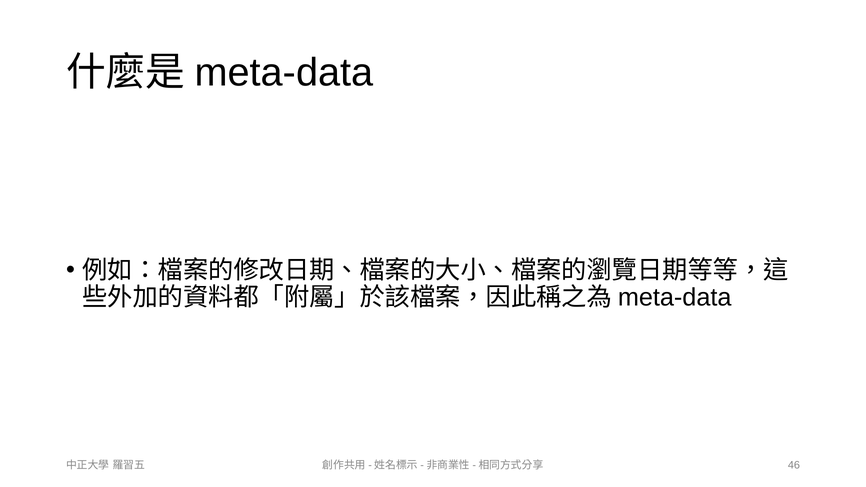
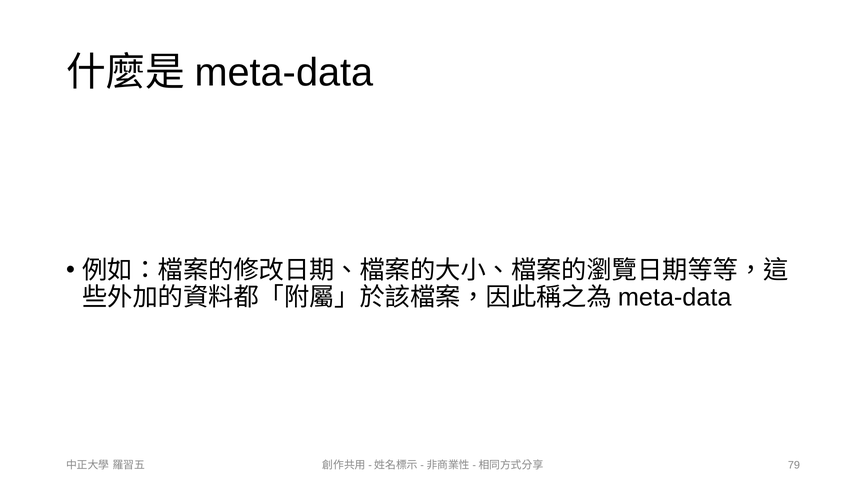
46: 46 -> 79
